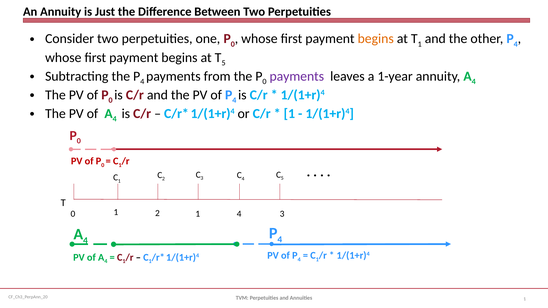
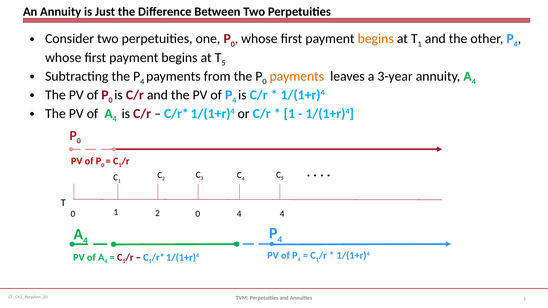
payments at (297, 76) colour: purple -> orange
1-year: 1-year -> 3-year
2 1: 1 -> 0
4 3: 3 -> 4
